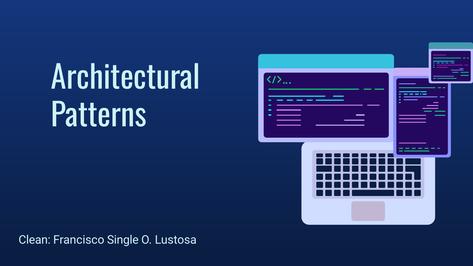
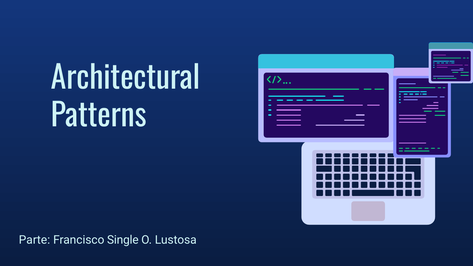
Clean: Clean -> Parte
